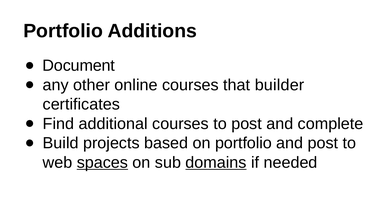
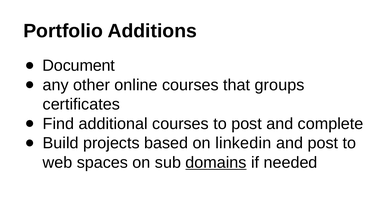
builder: builder -> groups
on portfolio: portfolio -> linkedin
spaces underline: present -> none
